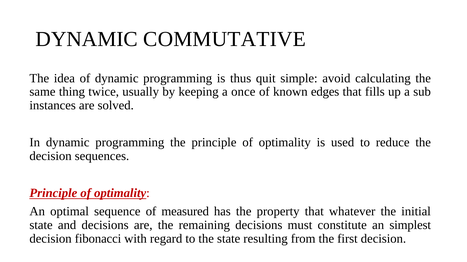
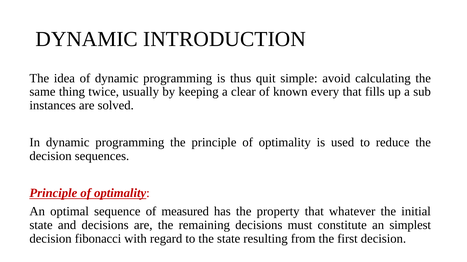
COMMUTATIVE: COMMUTATIVE -> INTRODUCTION
once: once -> clear
edges: edges -> every
